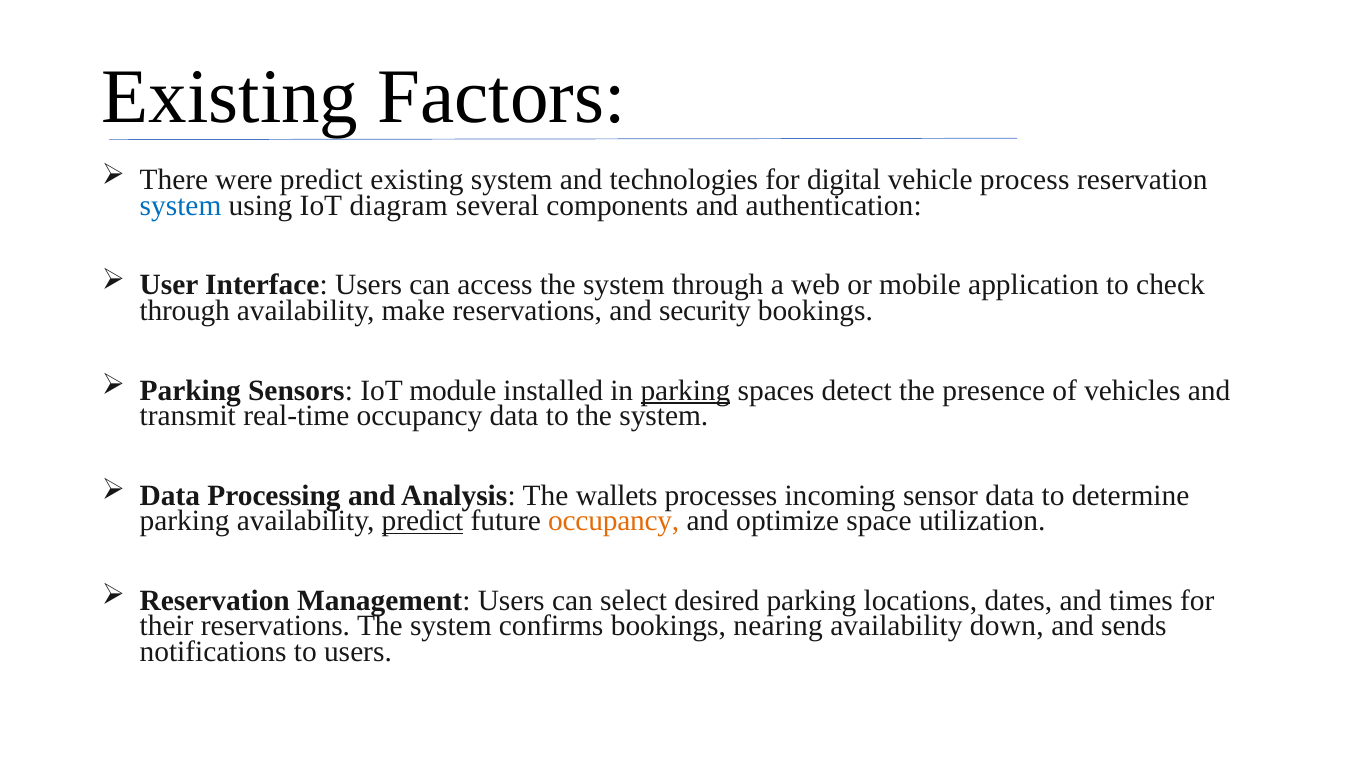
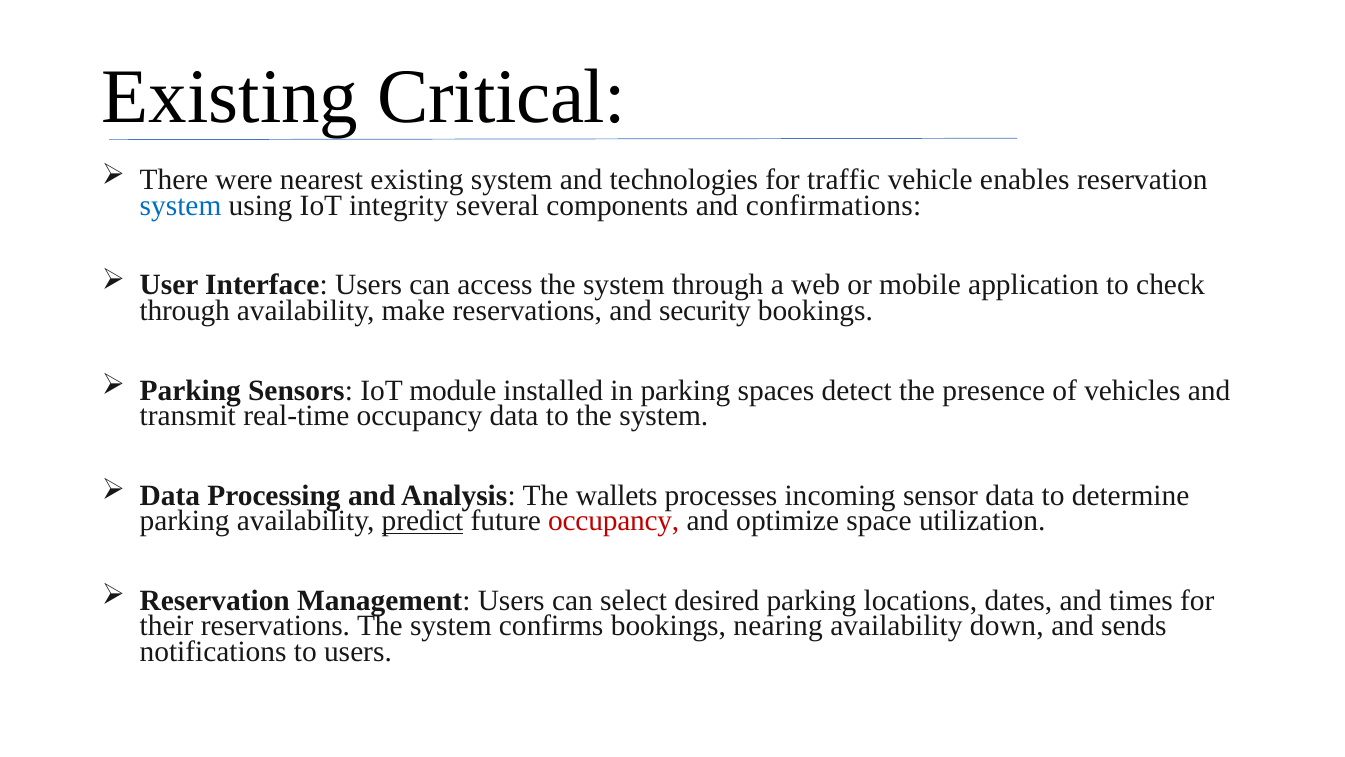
Factors: Factors -> Critical
were predict: predict -> nearest
digital: digital -> traffic
process: process -> enables
diagram: diagram -> integrity
authentication: authentication -> confirmations
parking at (685, 390) underline: present -> none
occupancy at (614, 521) colour: orange -> red
